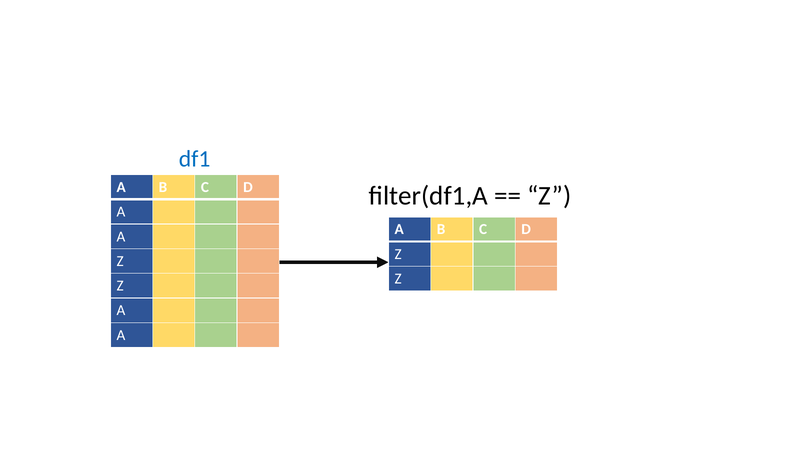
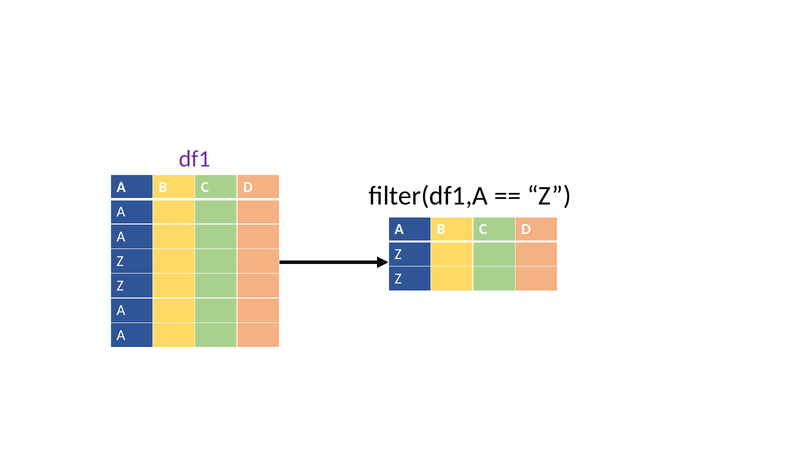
df1 colour: blue -> purple
